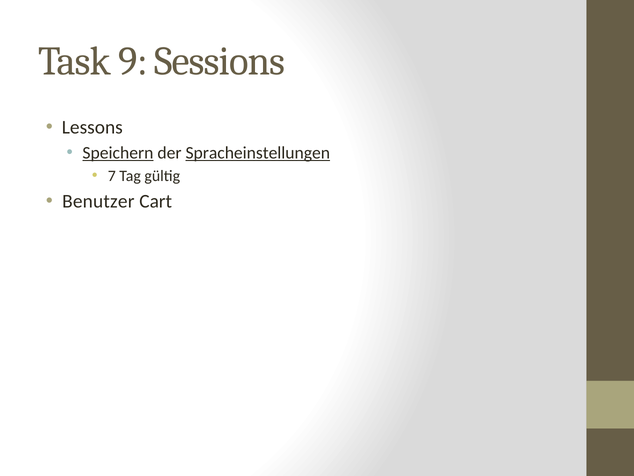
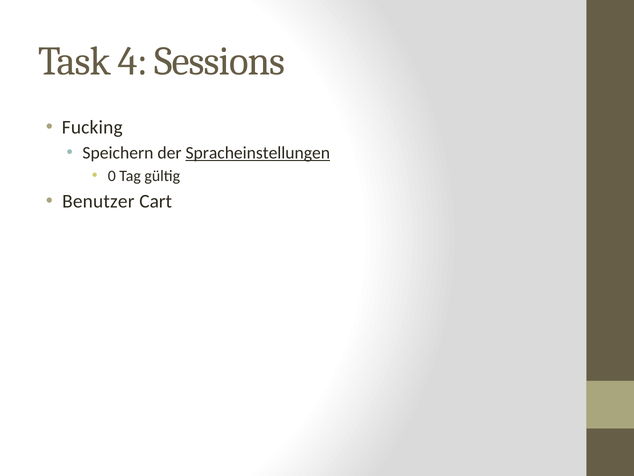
9: 9 -> 4
Lessons: Lessons -> Fucking
Speichern underline: present -> none
7: 7 -> 0
